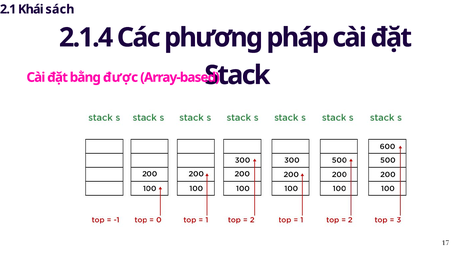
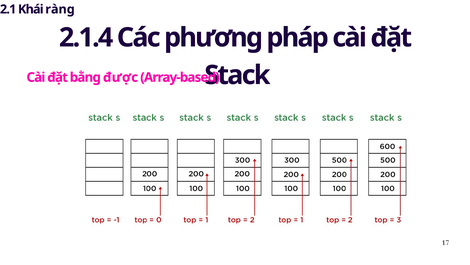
sách: sách -> ràng
